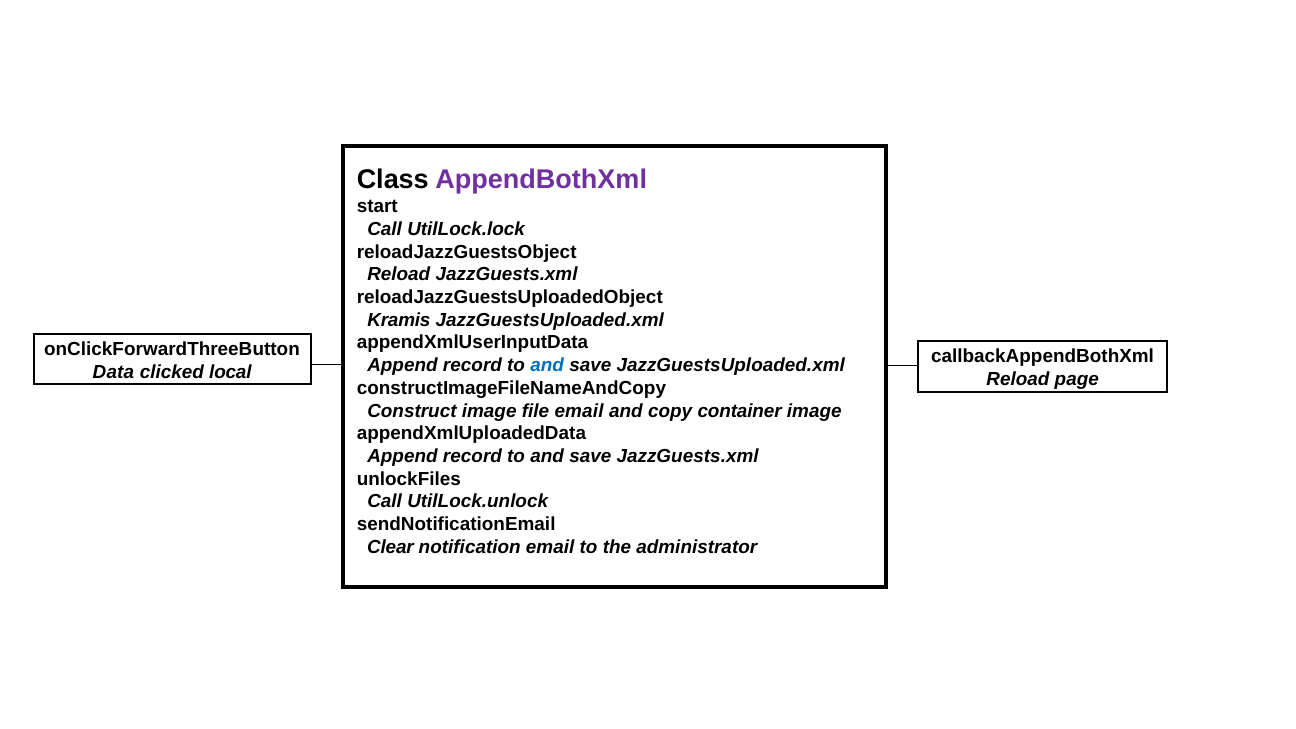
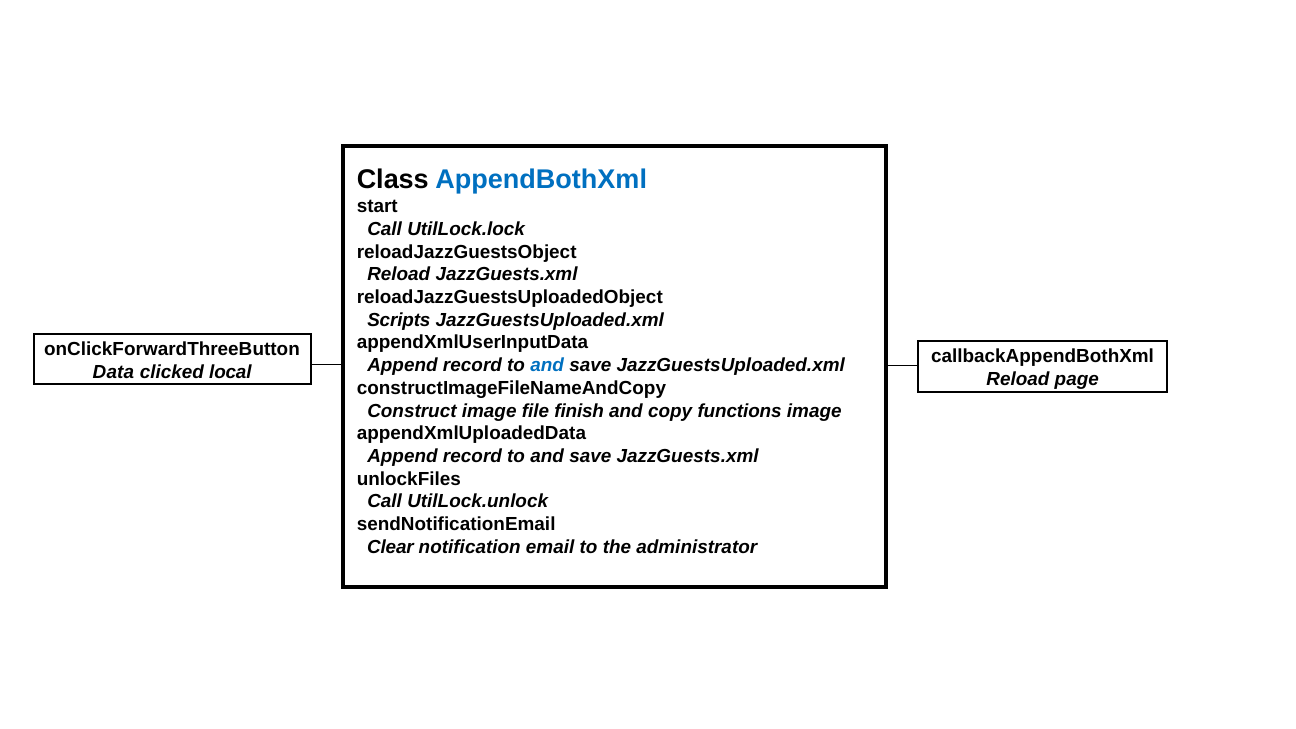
AppendBothXml colour: purple -> blue
Kramis: Kramis -> Scripts
file email: email -> finish
container: container -> functions
